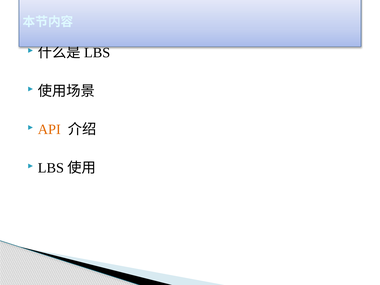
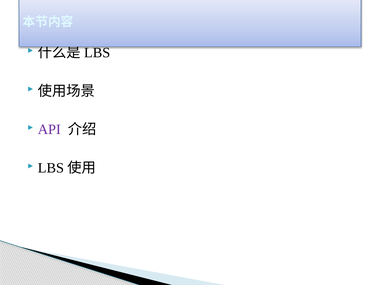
API colour: orange -> purple
